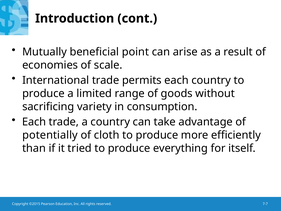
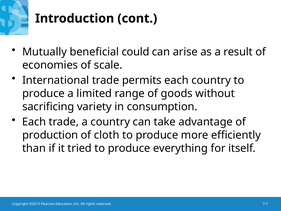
point: point -> could
potentially: potentially -> production
